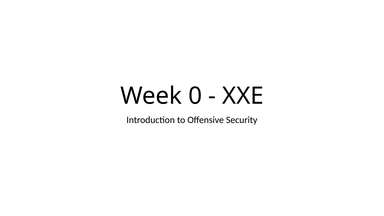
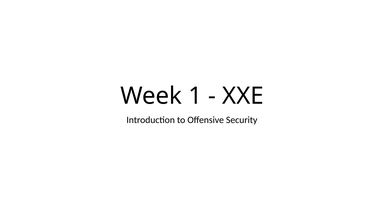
0: 0 -> 1
